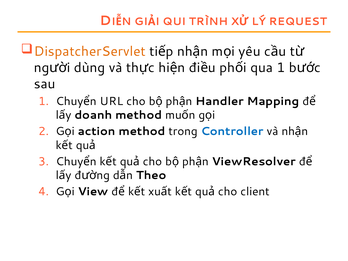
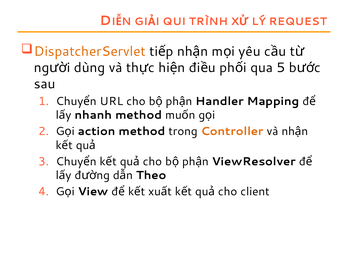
qua 1: 1 -> 5
doanh: doanh -> nhanh
Controller colour: blue -> orange
